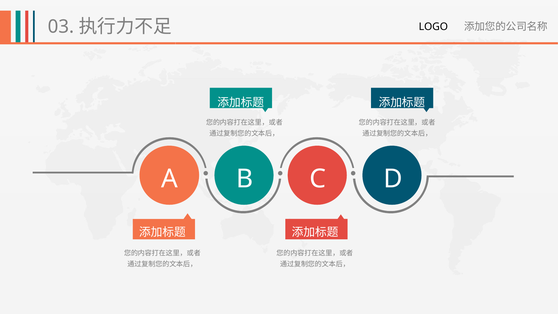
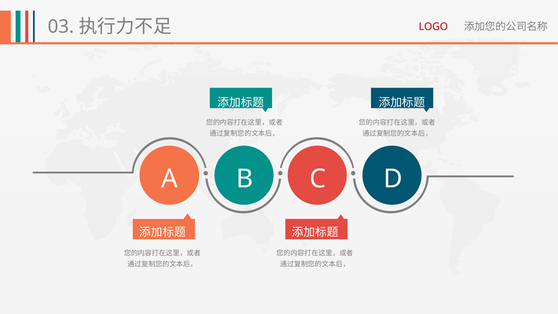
LOGO colour: black -> red
